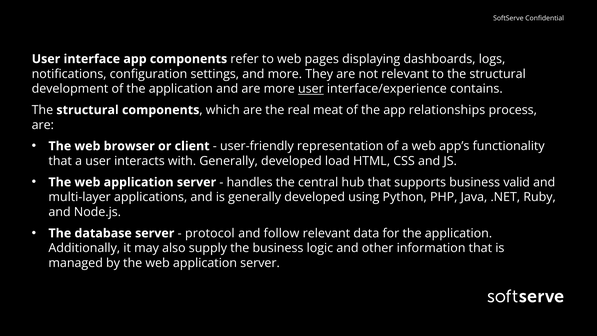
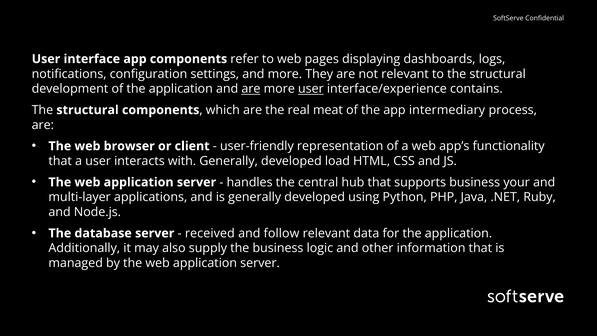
are at (251, 89) underline: none -> present
relationships: relationships -> intermediary
valid: valid -> your
protocol: protocol -> received
